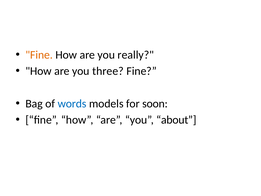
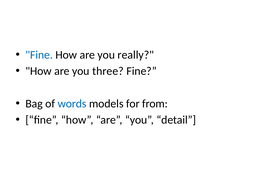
Fine at (39, 55) colour: orange -> blue
soon: soon -> from
about: about -> detail
